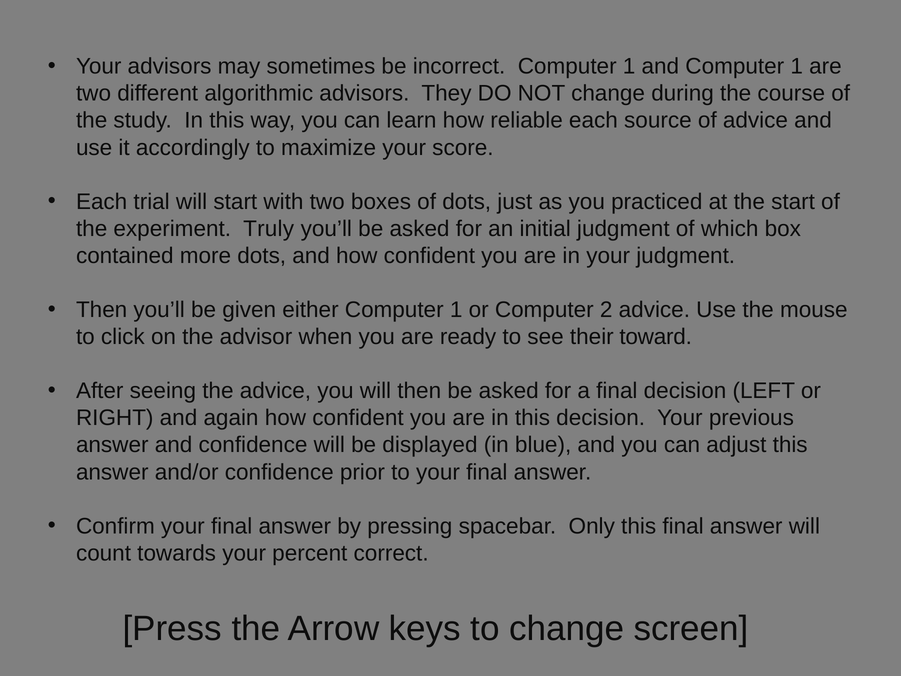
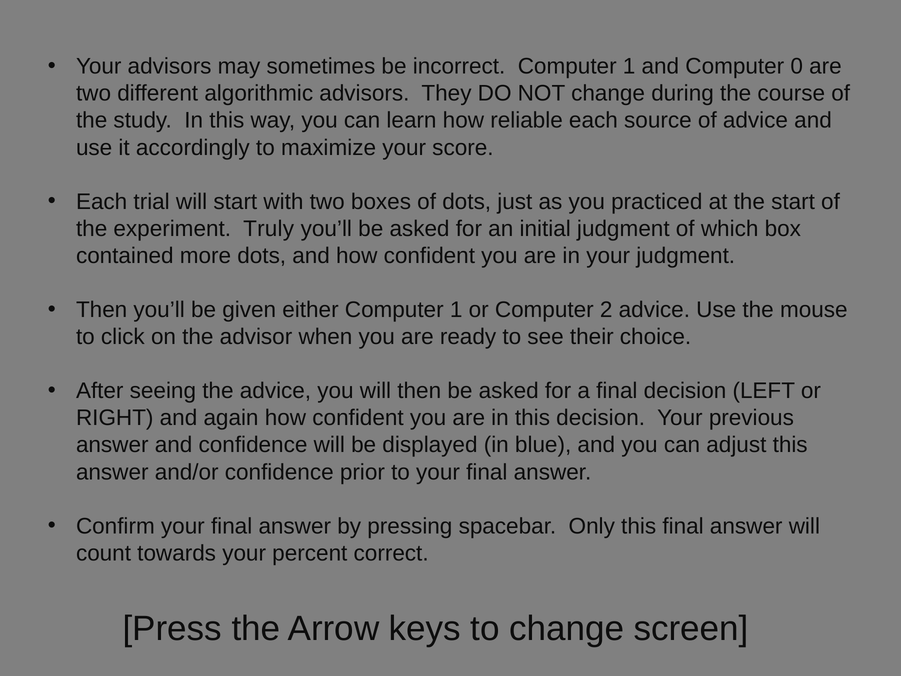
and Computer 1: 1 -> 0
toward: toward -> choice
